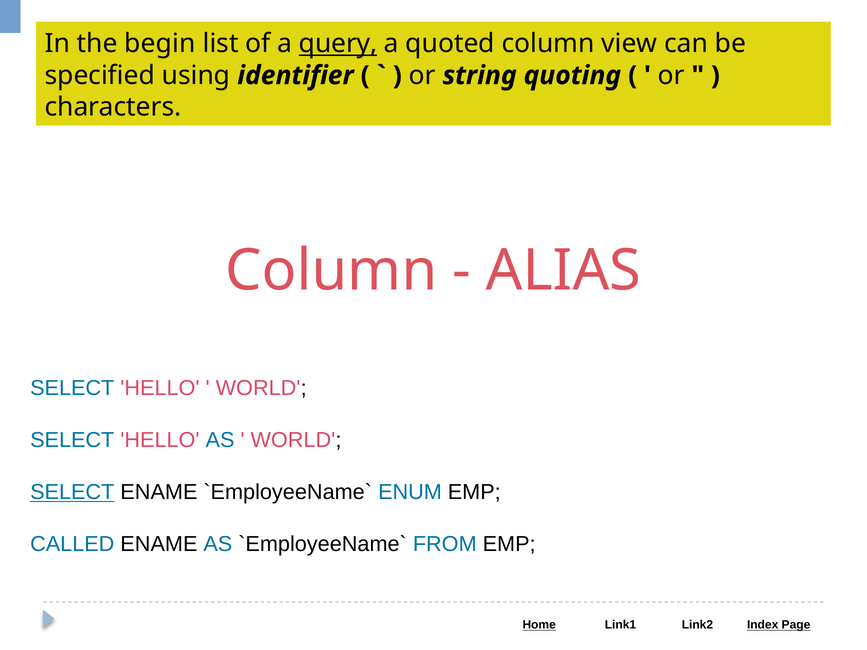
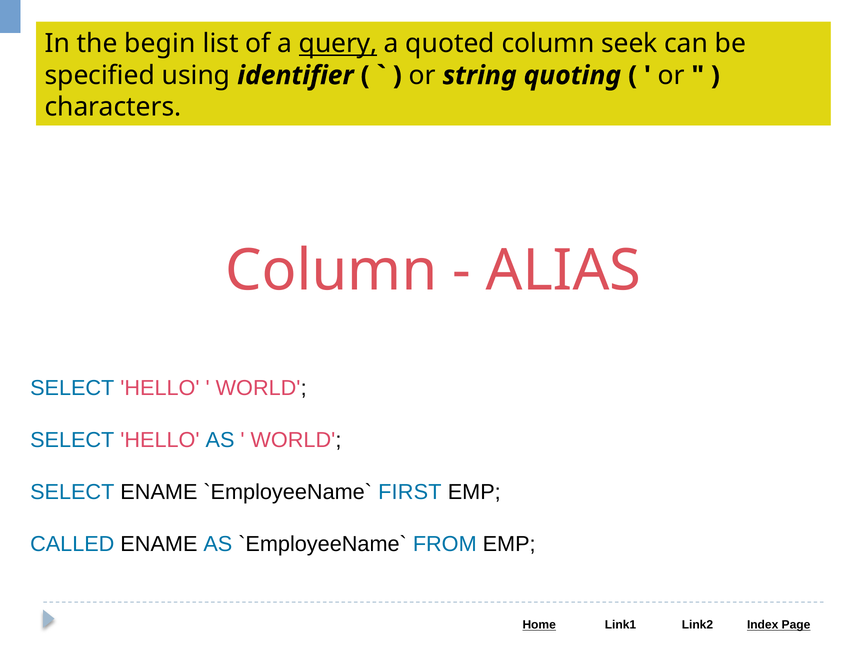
view: view -> seek
SELECT at (72, 492) underline: present -> none
ENUM: ENUM -> FIRST
